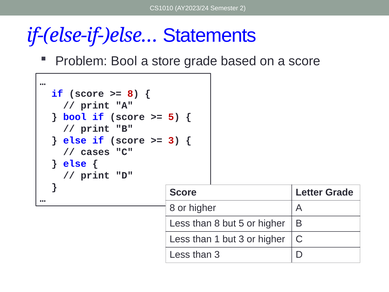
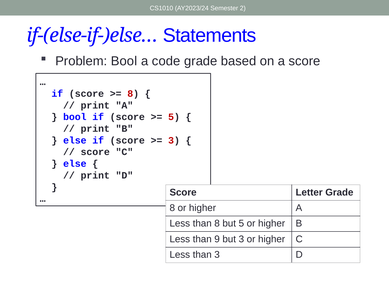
store: store -> code
cases at (95, 152): cases -> score
1: 1 -> 9
